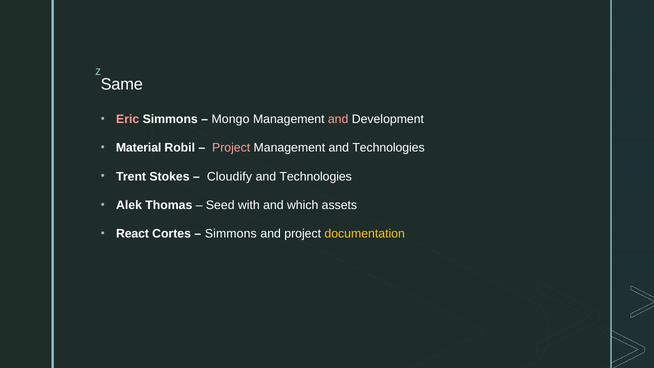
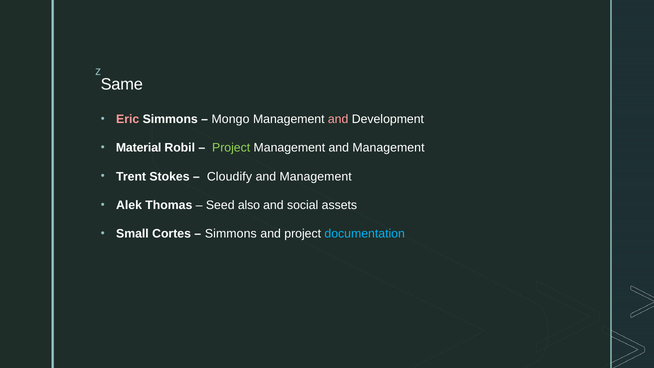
Project at (231, 148) colour: pink -> light green
Management and Technologies: Technologies -> Management
Technologies at (316, 176): Technologies -> Management
with: with -> also
which: which -> social
React: React -> Small
documentation colour: yellow -> light blue
